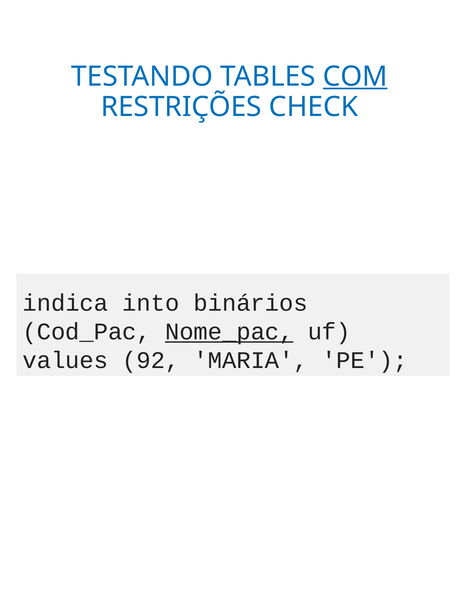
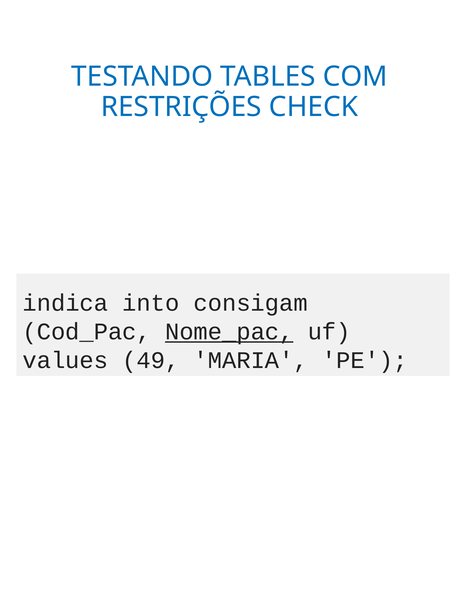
COM underline: present -> none
binários: binários -> consigam
92: 92 -> 49
